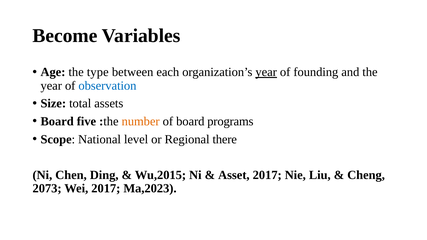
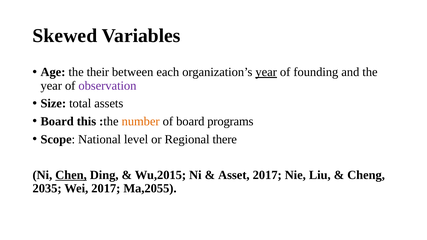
Become: Become -> Skewed
type: type -> their
observation colour: blue -> purple
five: five -> this
Chen underline: none -> present
2073: 2073 -> 2035
Ma,2023: Ma,2023 -> Ma,2055
